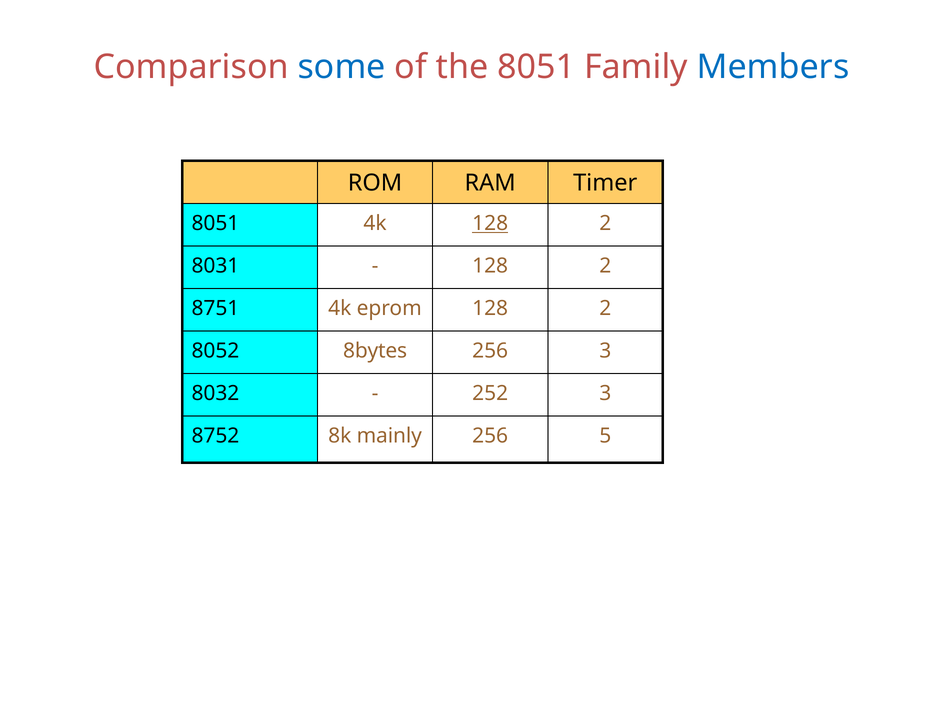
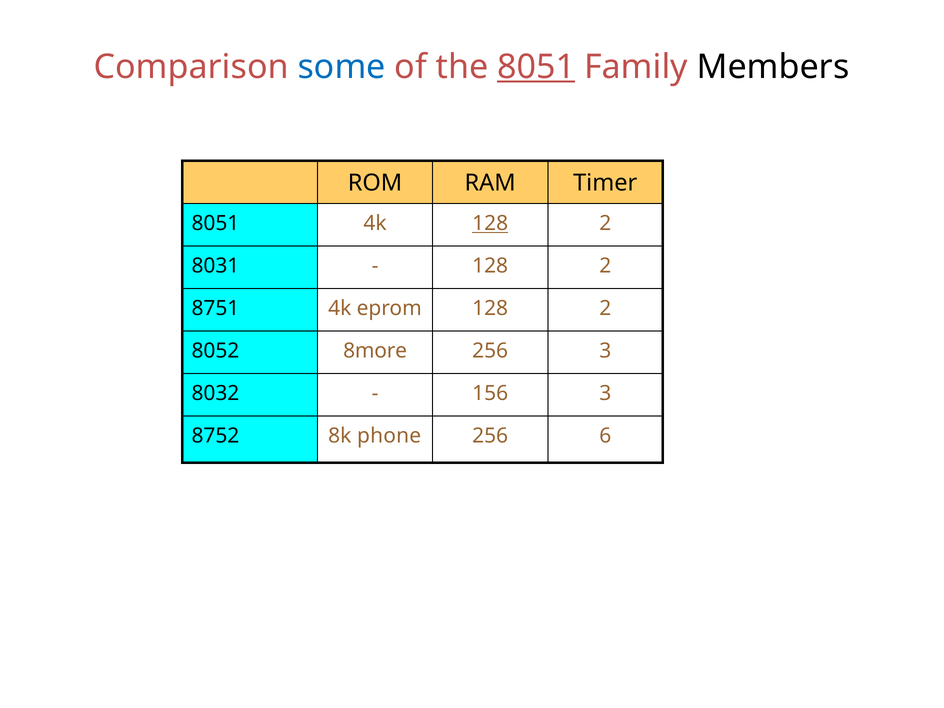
8051 at (536, 67) underline: none -> present
Members colour: blue -> black
8bytes: 8bytes -> 8more
252: 252 -> 156
mainly: mainly -> phone
5: 5 -> 6
